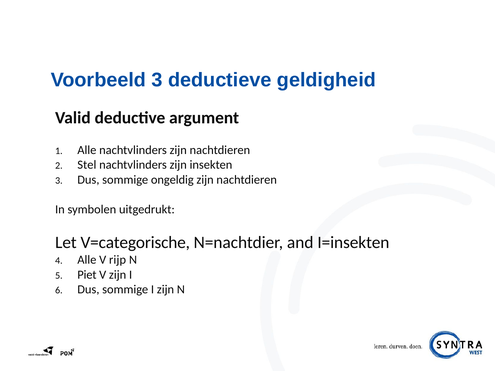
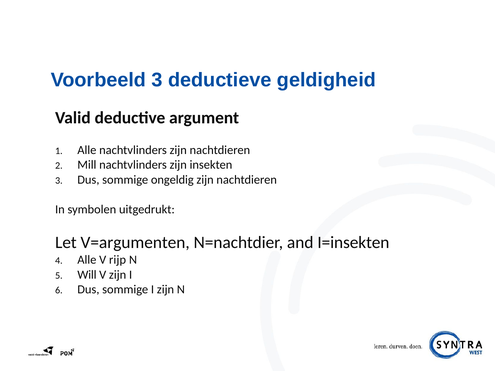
Stel: Stel -> Mill
V=categorische: V=categorische -> V=argumenten
Piet: Piet -> Will
